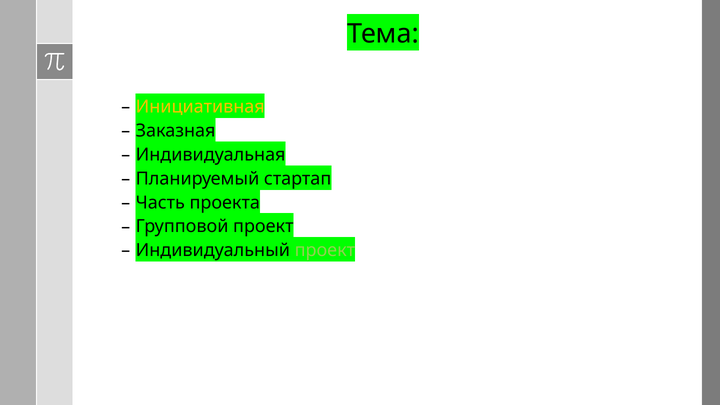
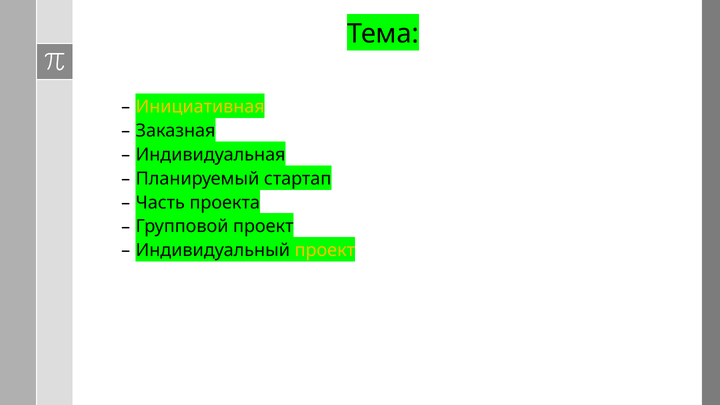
проект at (325, 251) colour: light green -> yellow
